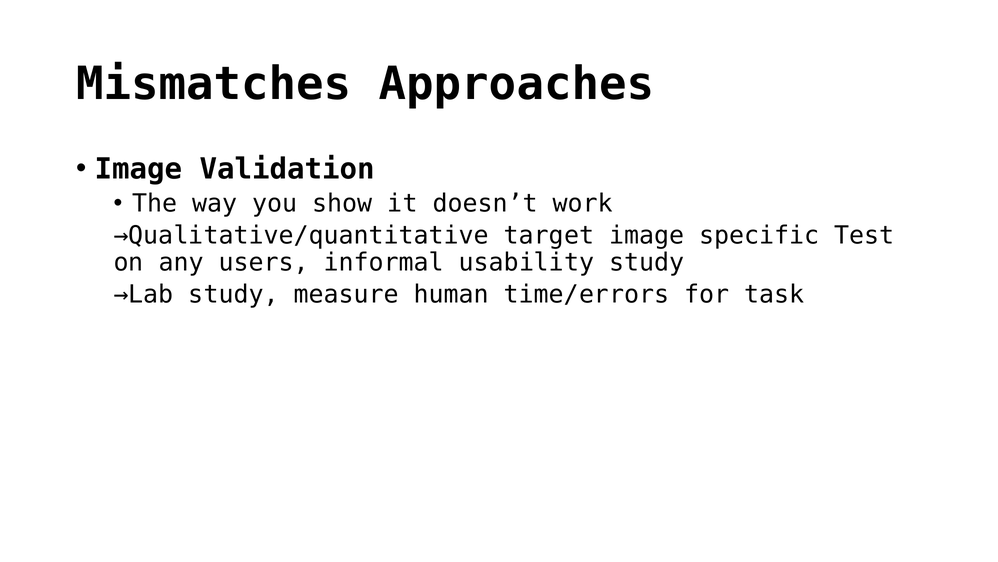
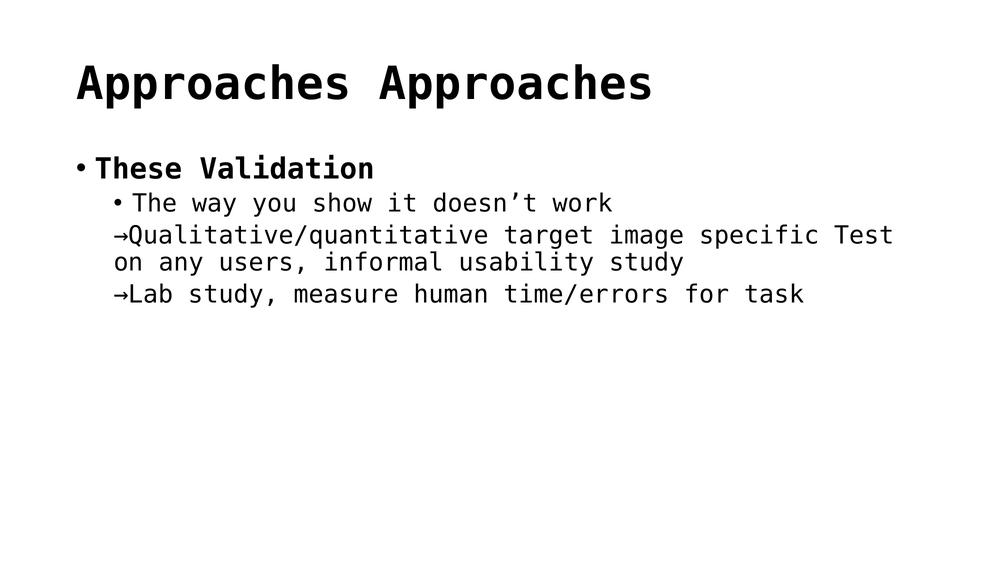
Mismatches at (214, 84): Mismatches -> Approaches
Image at (139, 169): Image -> These
